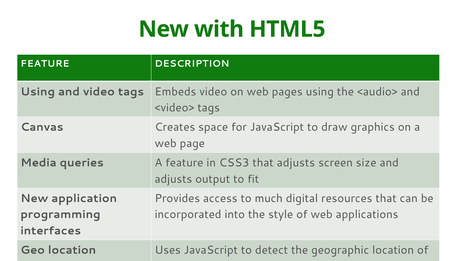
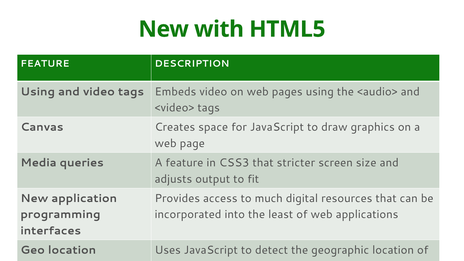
that adjusts: adjusts -> stricter
style: style -> least
